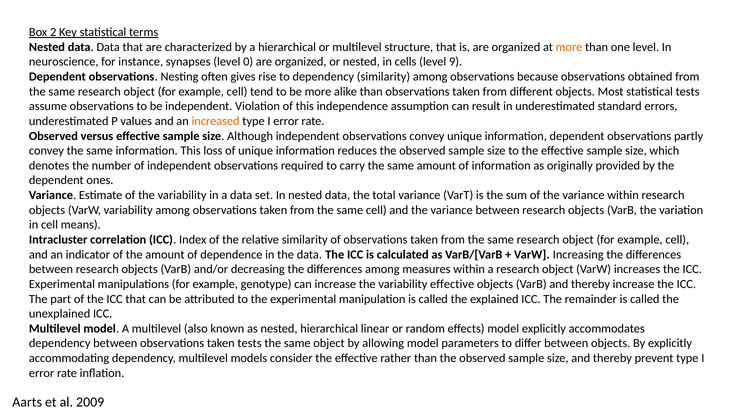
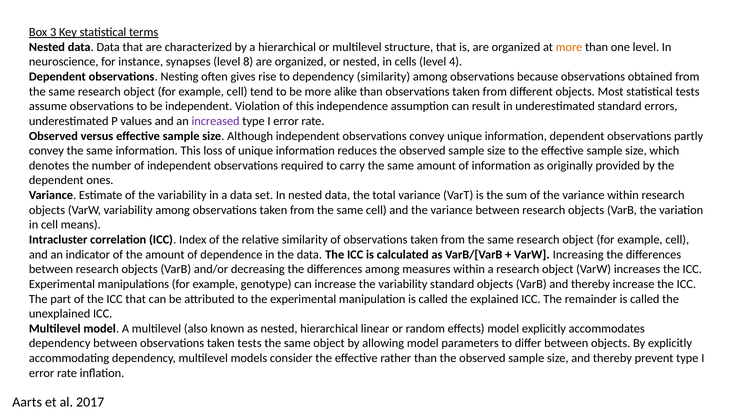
2: 2 -> 3
0: 0 -> 8
9: 9 -> 4
increased colour: orange -> purple
variability effective: effective -> standard
2009: 2009 -> 2017
